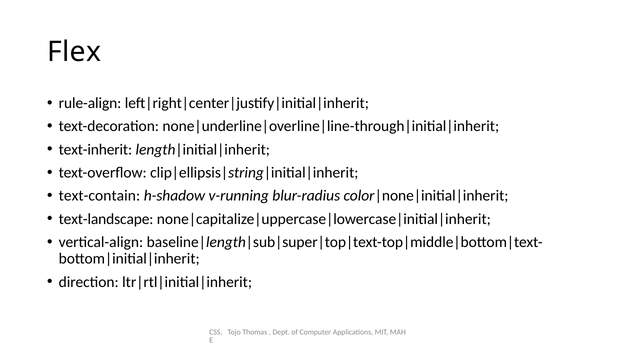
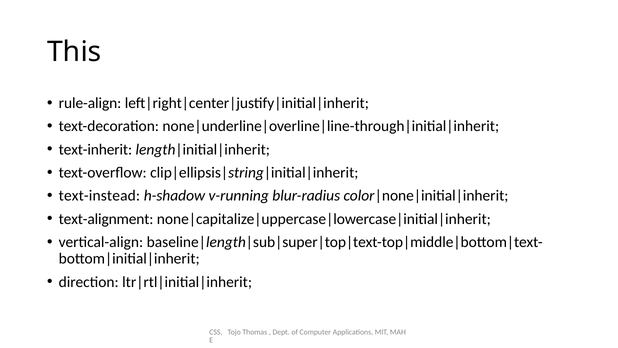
Flex: Flex -> This
text-contain: text-contain -> text-instead
text-landscape: text-landscape -> text-alignment
